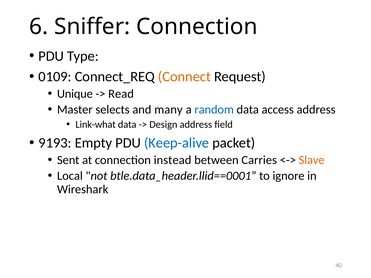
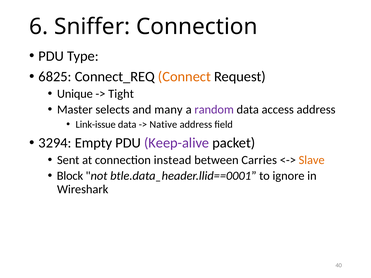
0109: 0109 -> 6825
Read: Read -> Tight
random colour: blue -> purple
Link-what: Link-what -> Link-issue
Design: Design -> Native
9193: 9193 -> 3294
Keep-alive colour: blue -> purple
Local: Local -> Block
